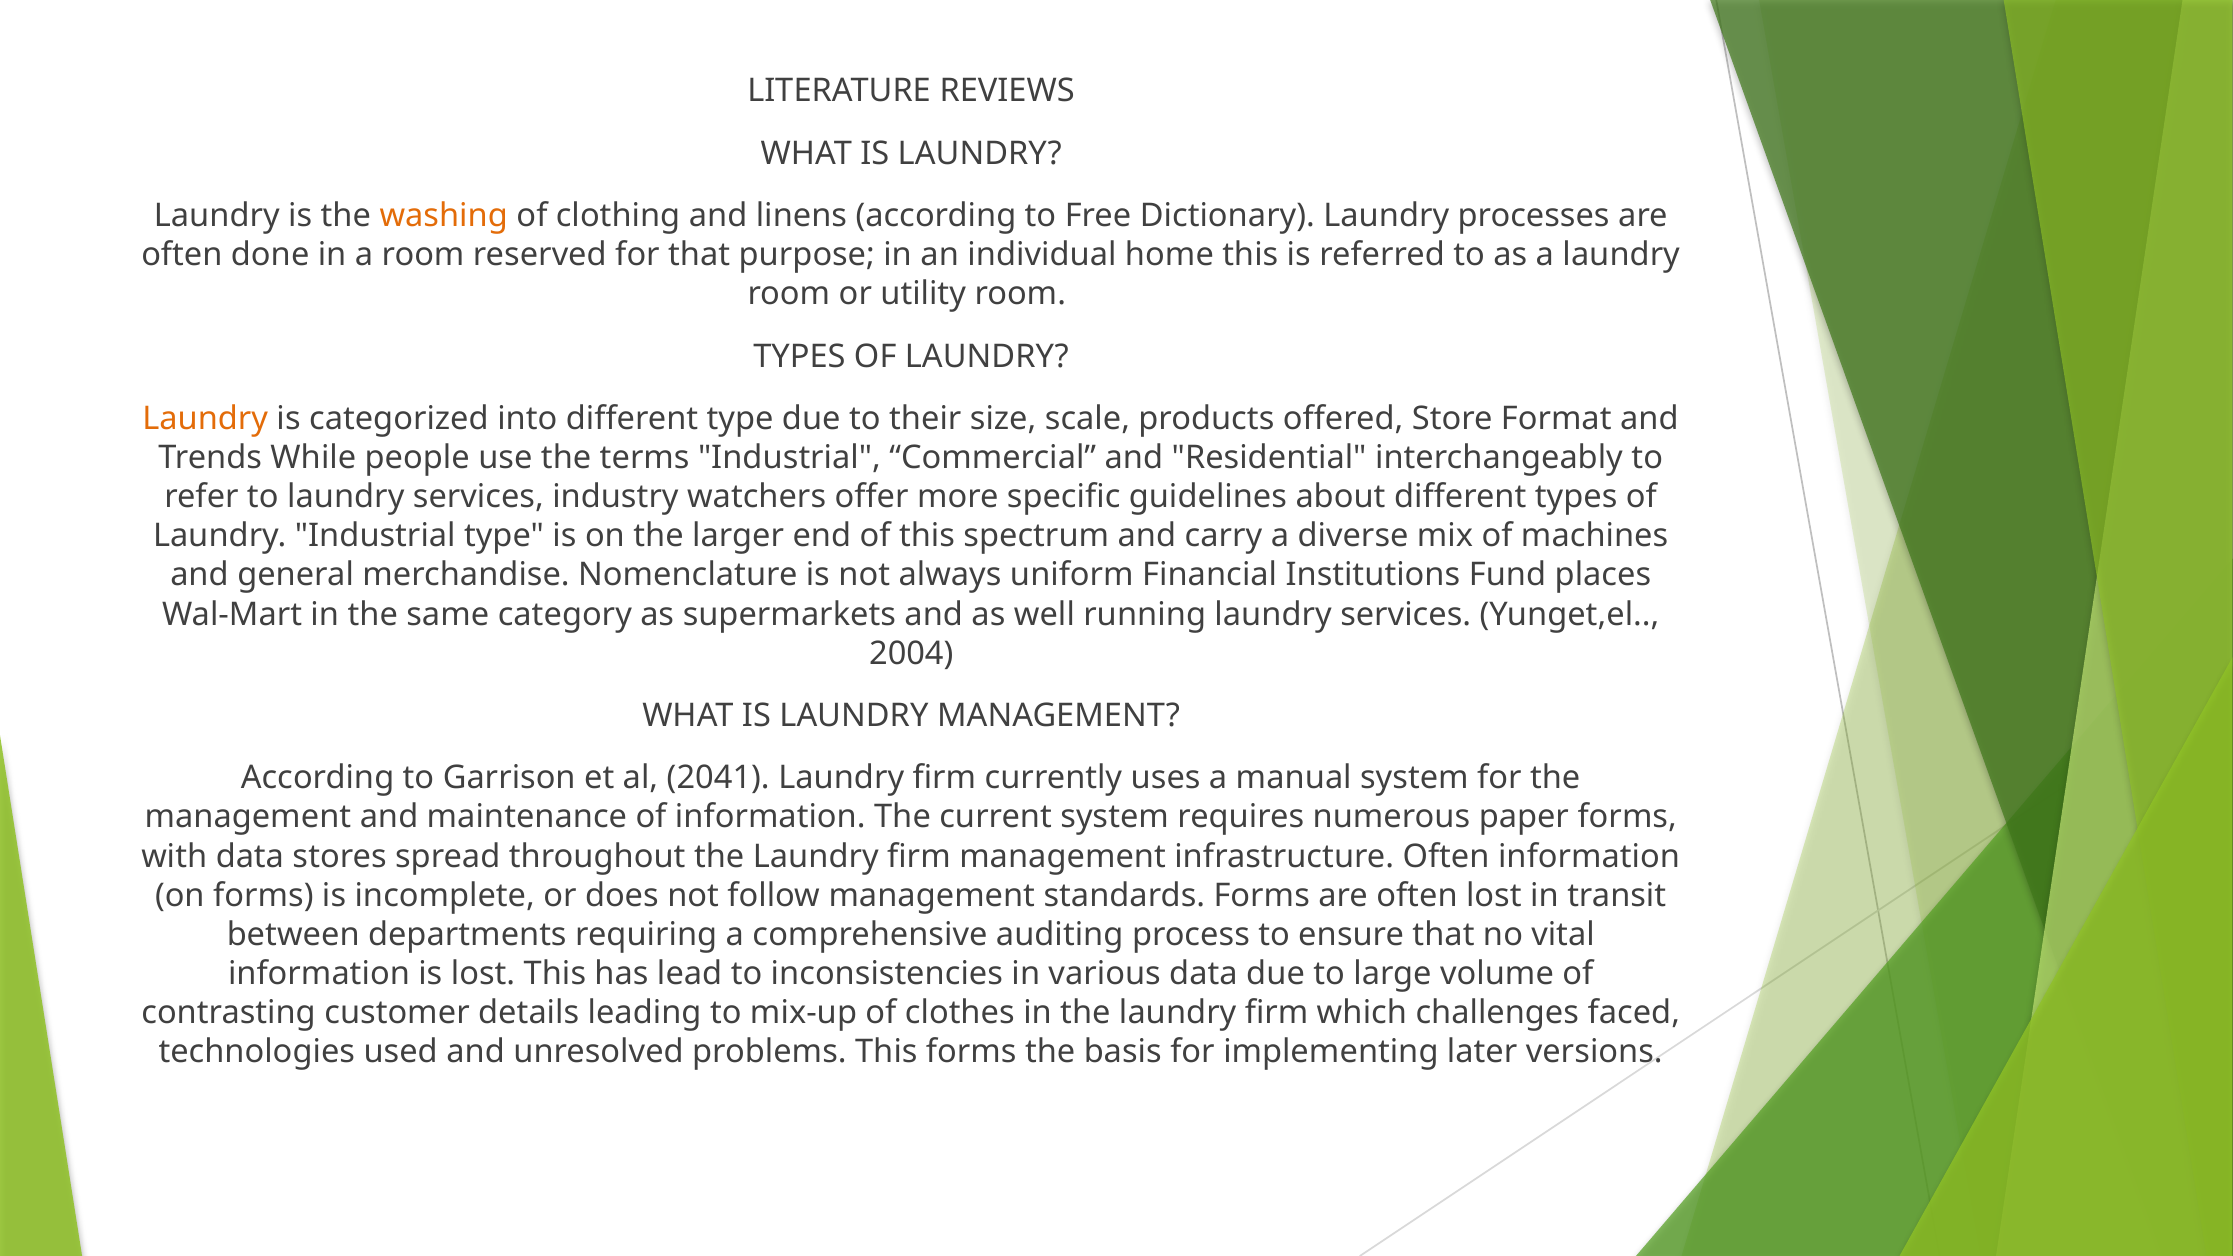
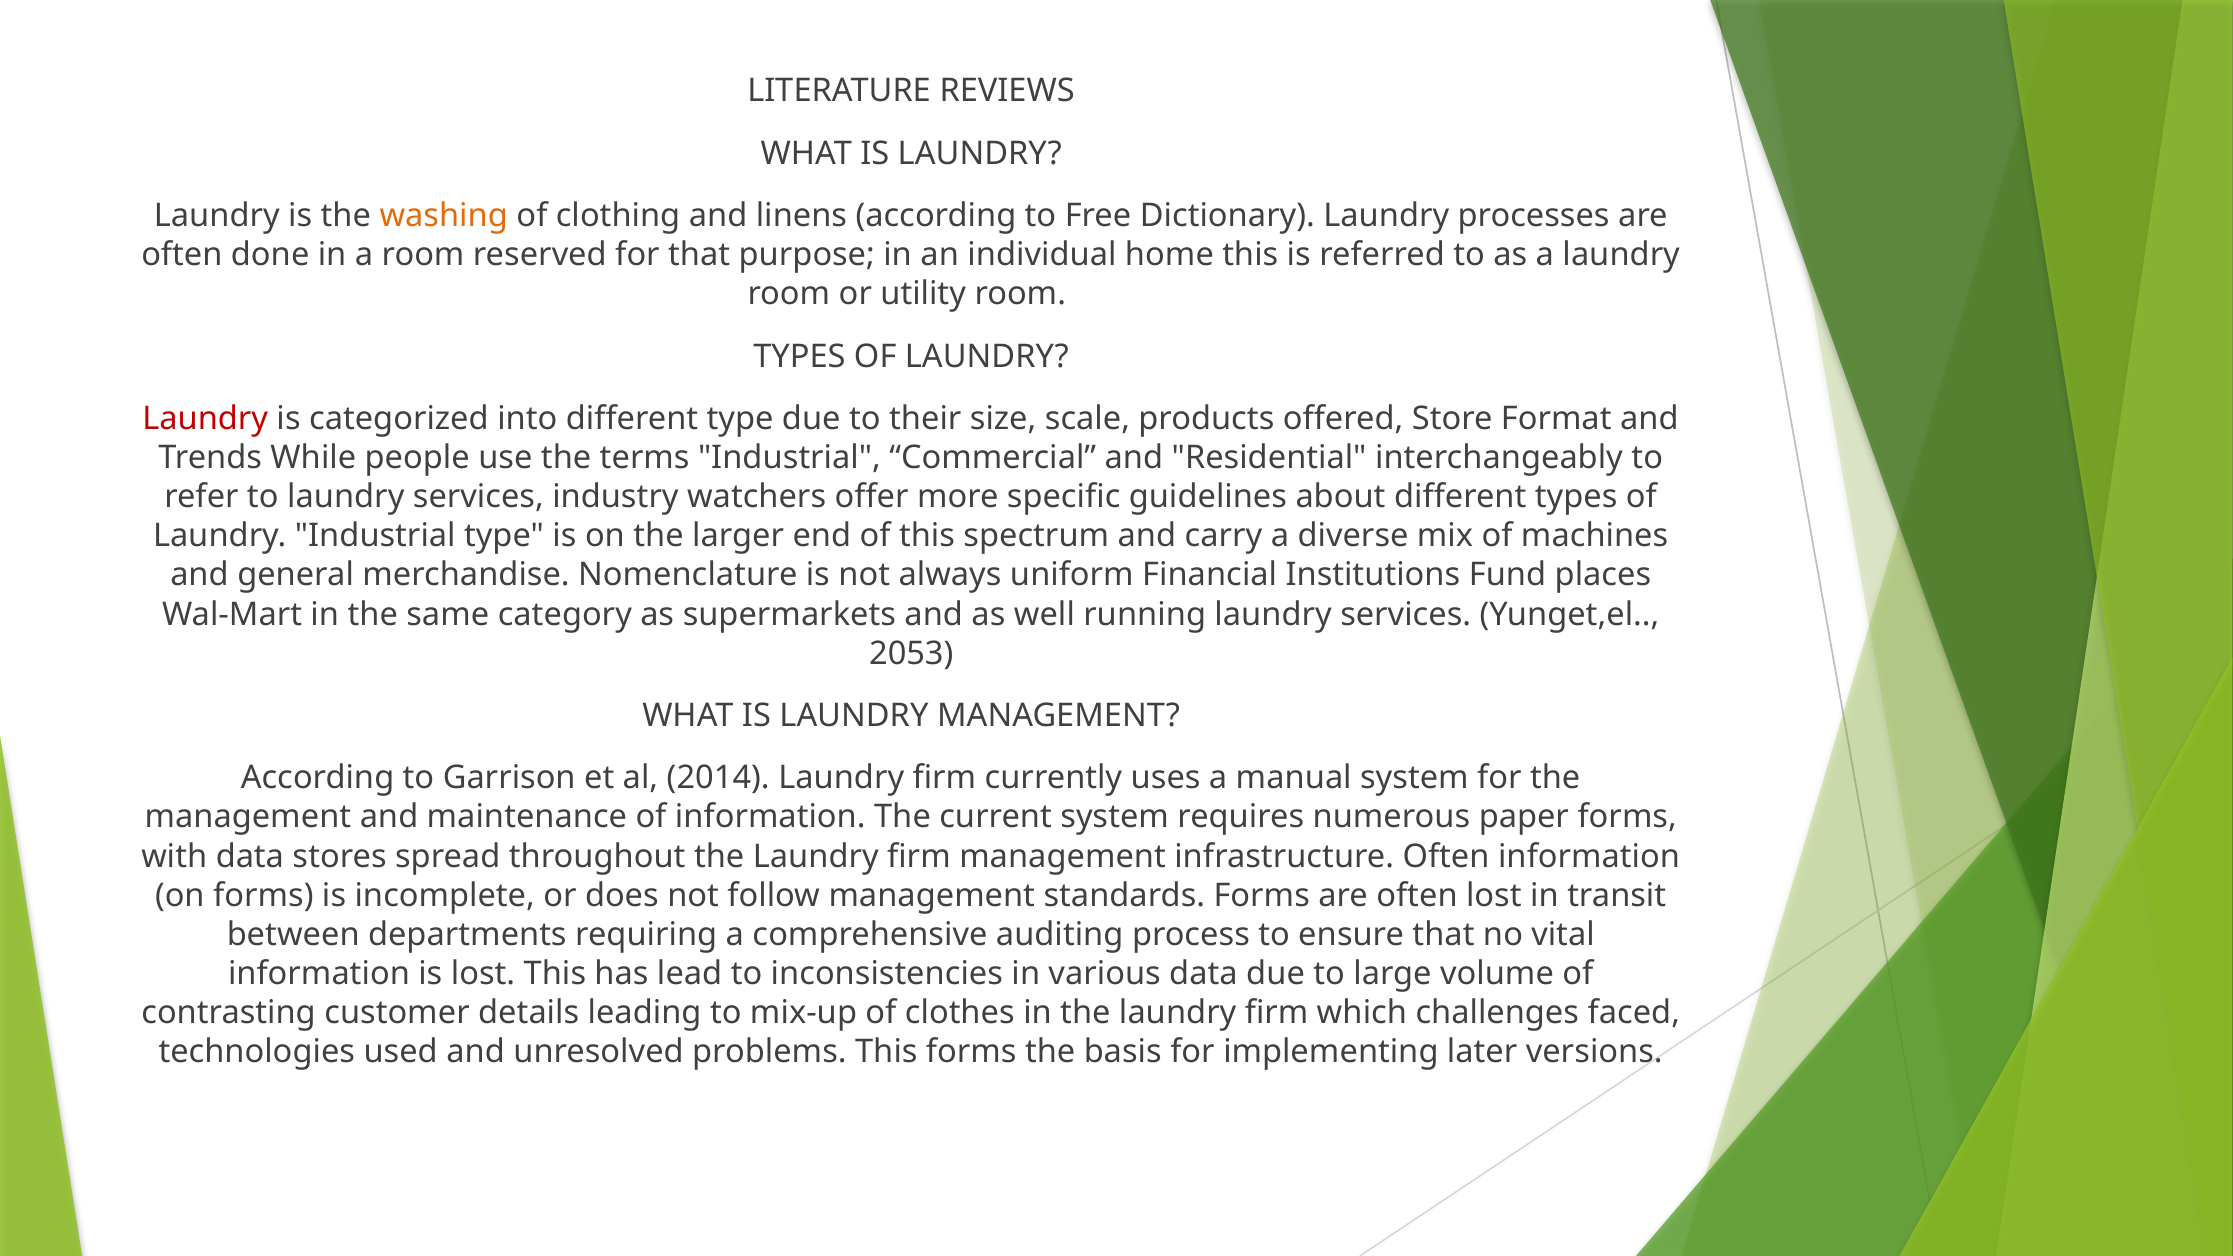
Laundry at (205, 419) colour: orange -> red
2004: 2004 -> 2053
2041: 2041 -> 2014
